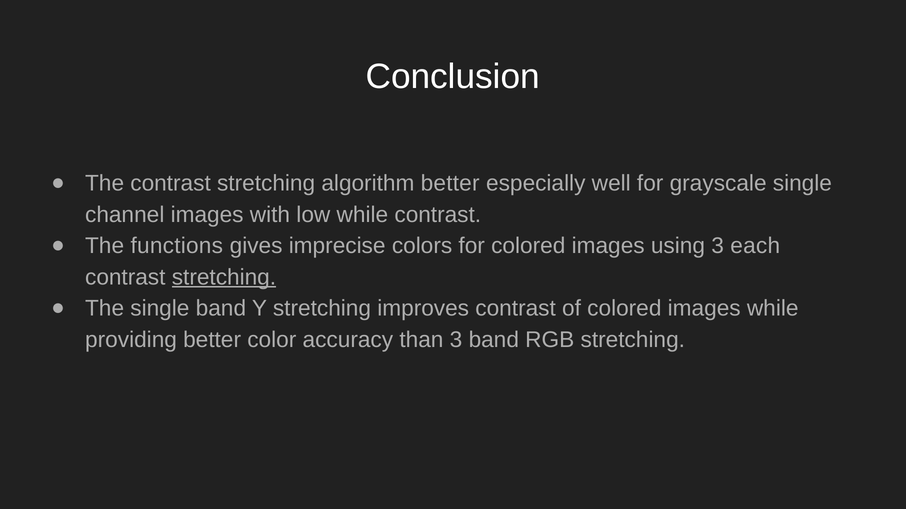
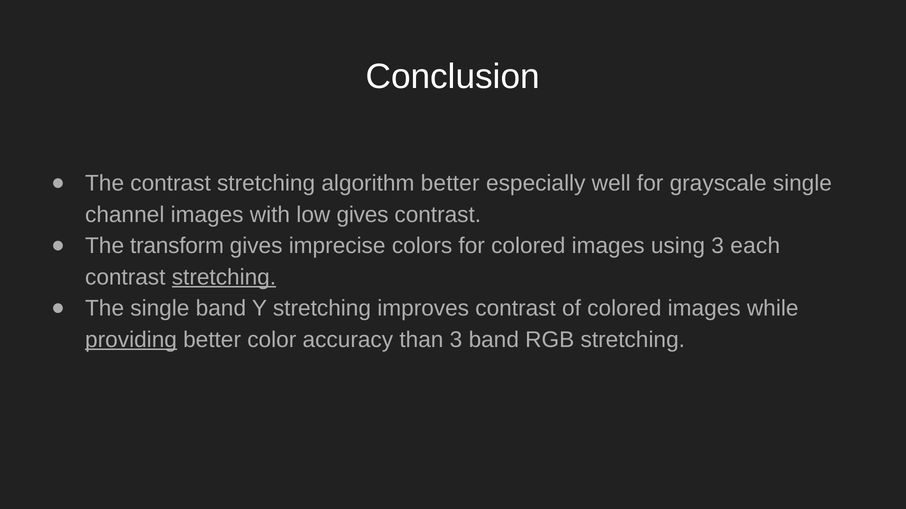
low while: while -> gives
functions: functions -> transform
providing underline: none -> present
